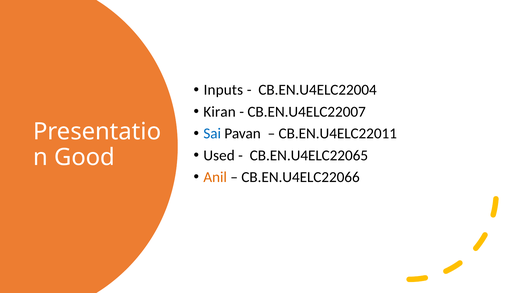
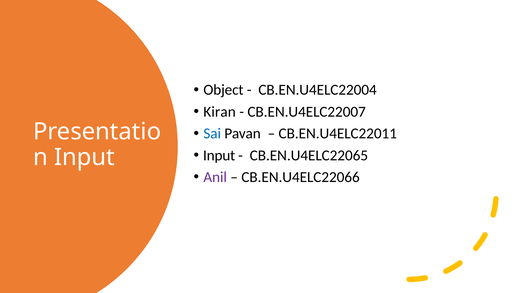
Inputs: Inputs -> Object
Used at (219, 155): Used -> Input
Good at (84, 157): Good -> Input
Anil colour: orange -> purple
